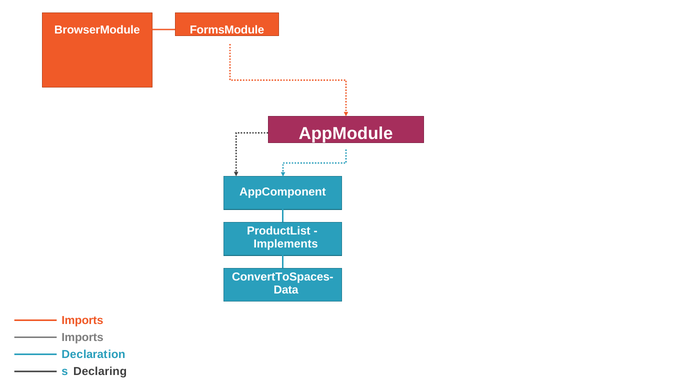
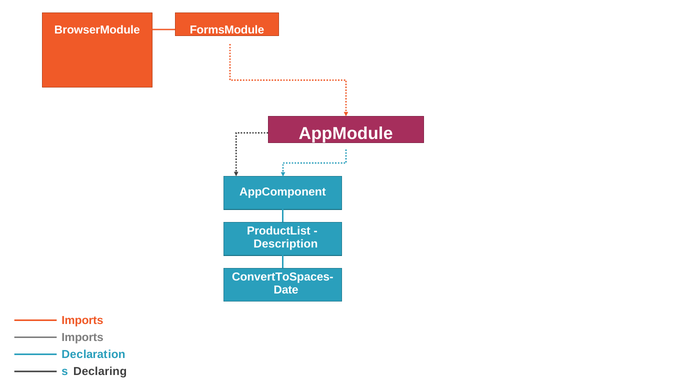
Implements: Implements -> Description
Data: Data -> Date
